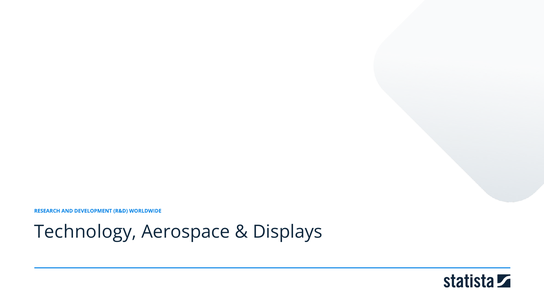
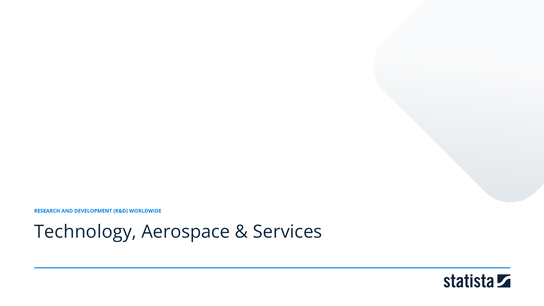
Displays: Displays -> Services
